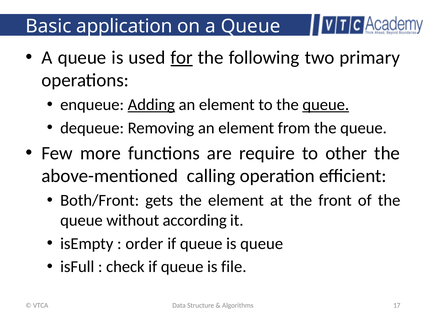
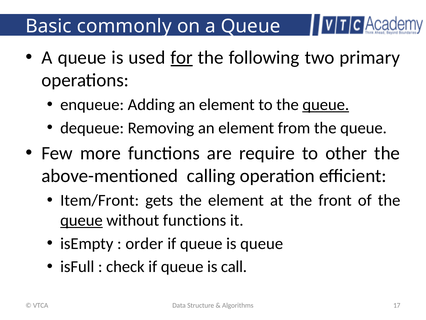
application: application -> commonly
Adding underline: present -> none
Both/Front: Both/Front -> Item/Front
queue at (81, 220) underline: none -> present
without according: according -> functions
file: file -> call
